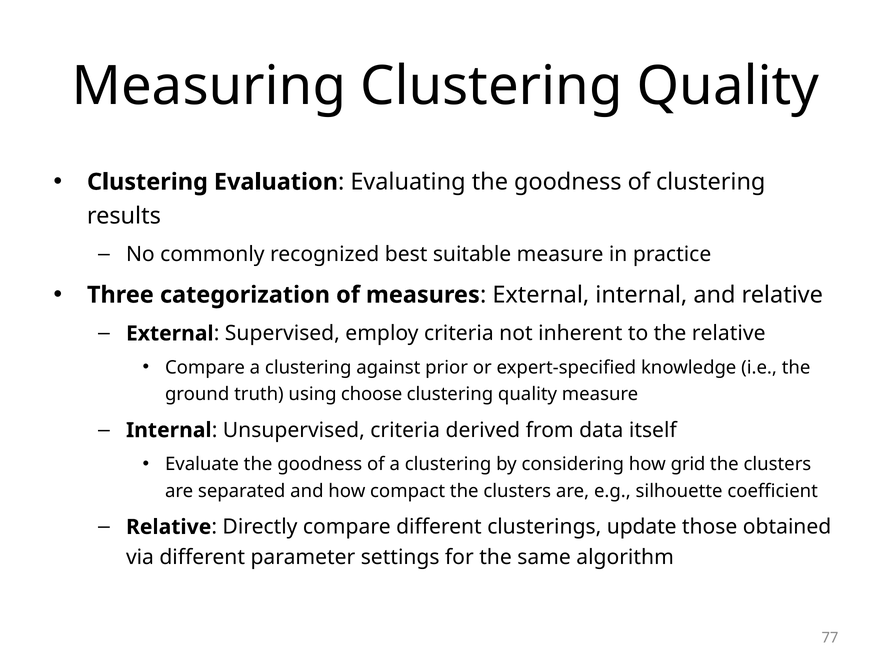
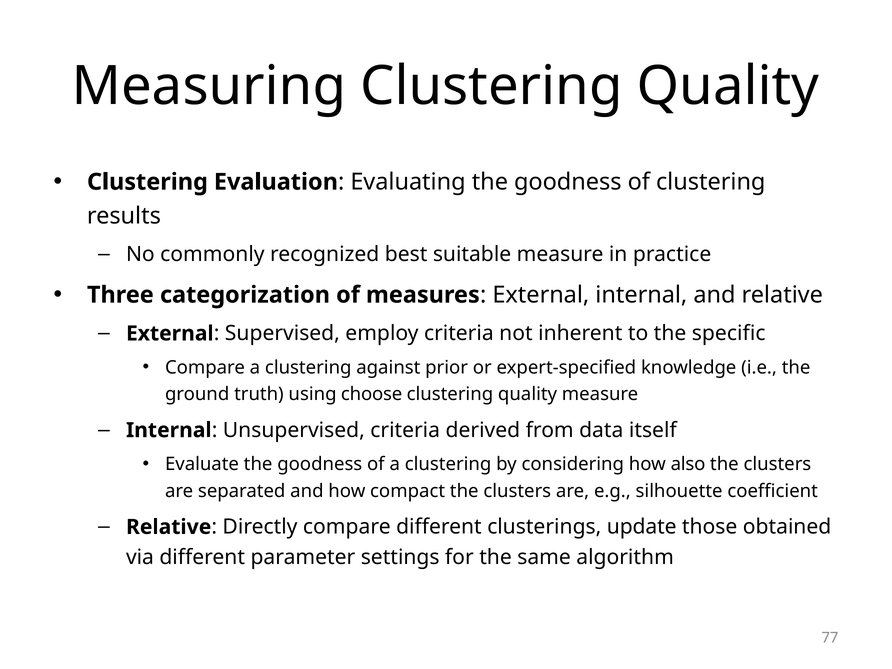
the relative: relative -> specific
grid: grid -> also
